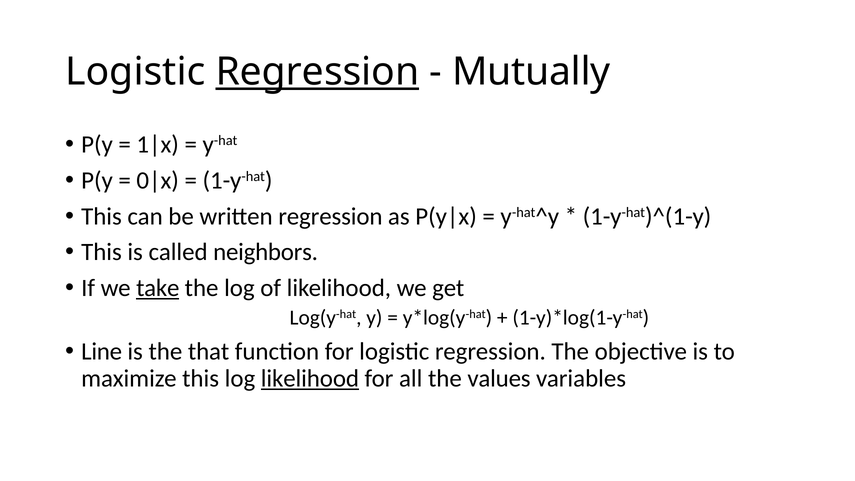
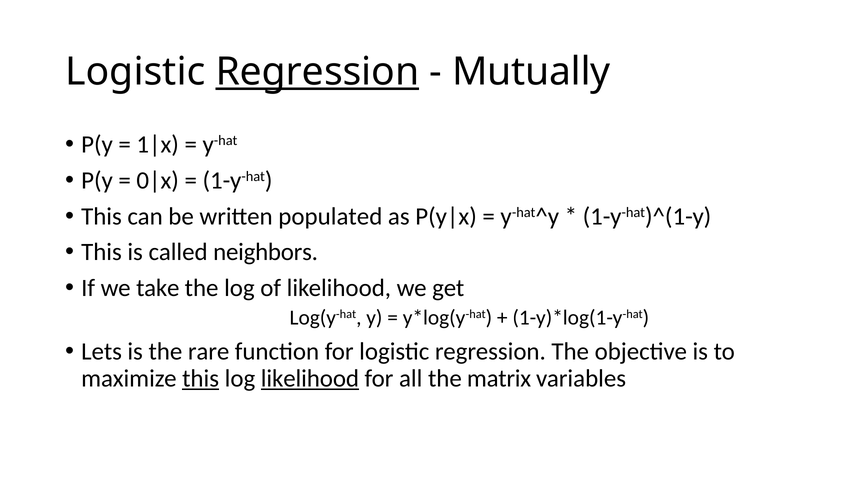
written regression: regression -> populated
take underline: present -> none
Line: Line -> Lets
that: that -> rare
this at (201, 378) underline: none -> present
values: values -> matrix
